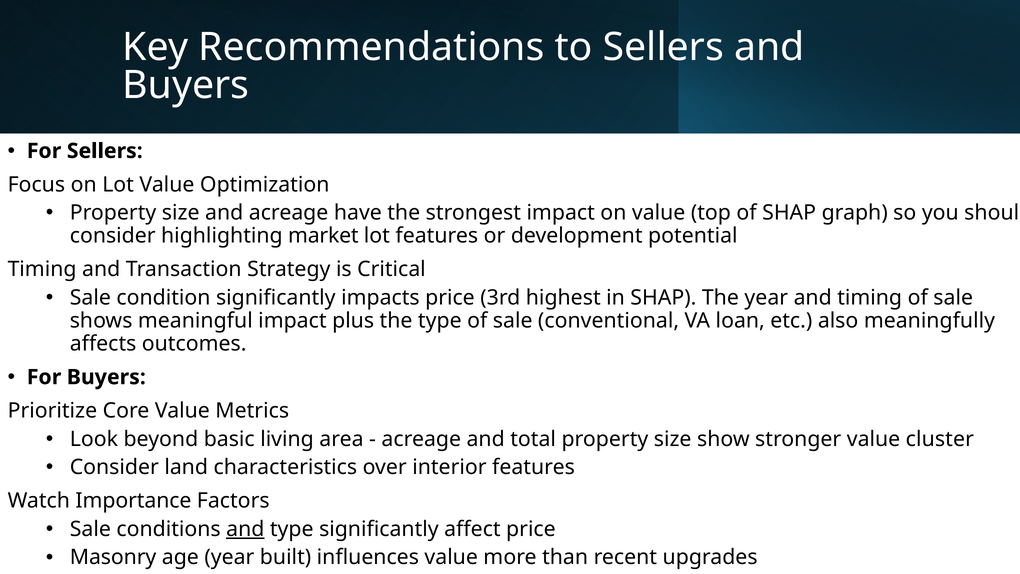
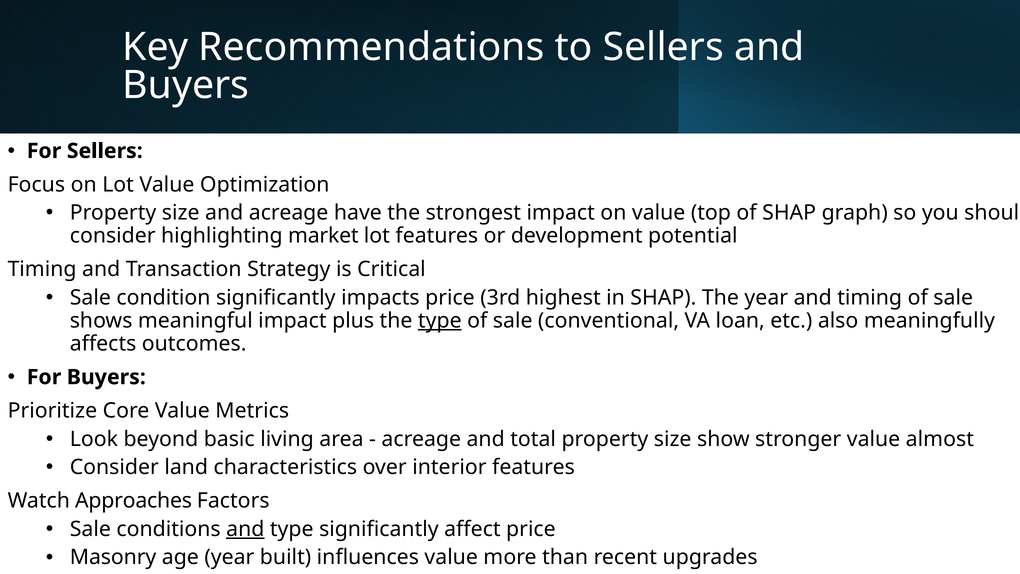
type at (440, 320) underline: none -> present
cluster: cluster -> almost
Importance: Importance -> Approaches
